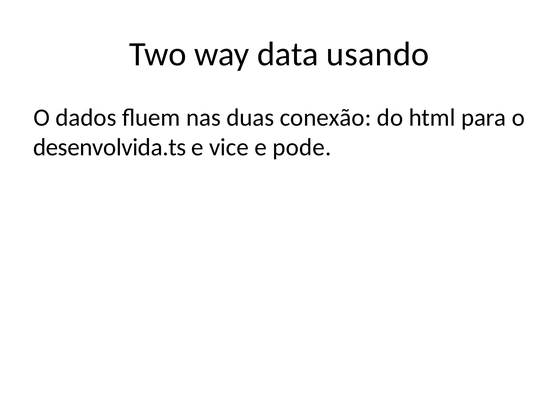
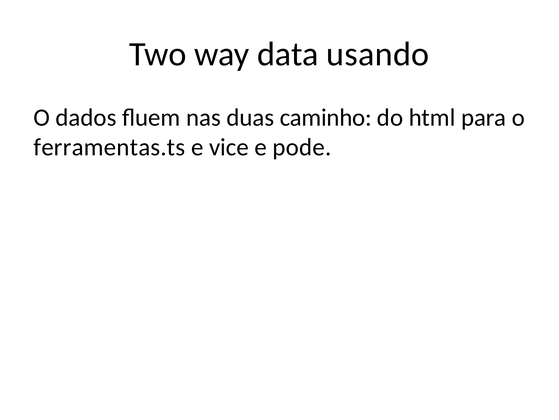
conexão: conexão -> caminho
desenvolvida.ts: desenvolvida.ts -> ferramentas.ts
